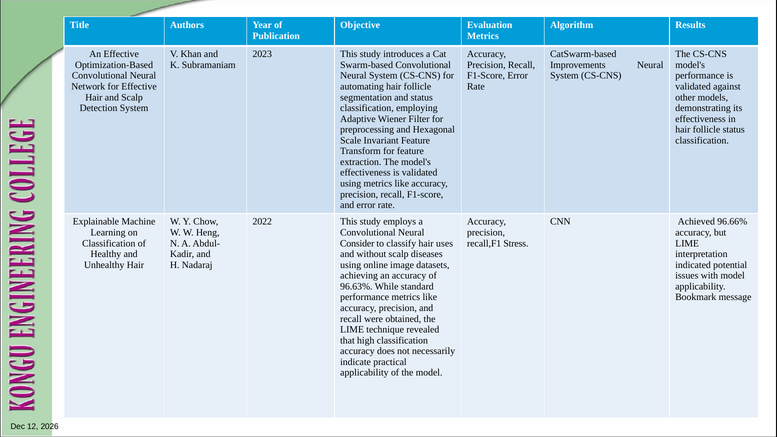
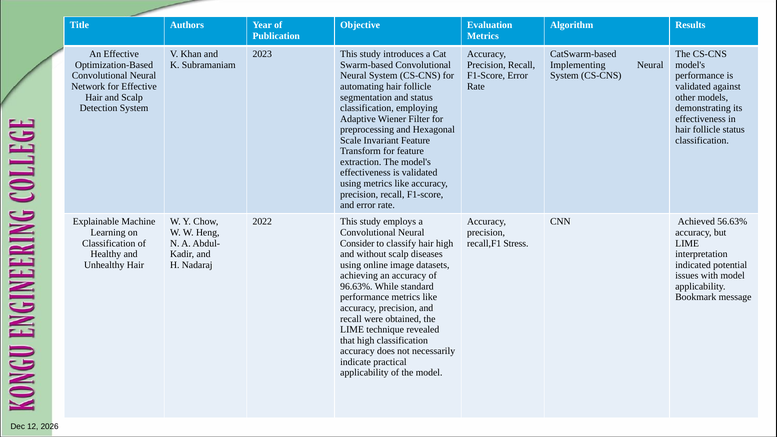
Improvements: Improvements -> Implementing
96.66%: 96.66% -> 56.63%
hair uses: uses -> high
